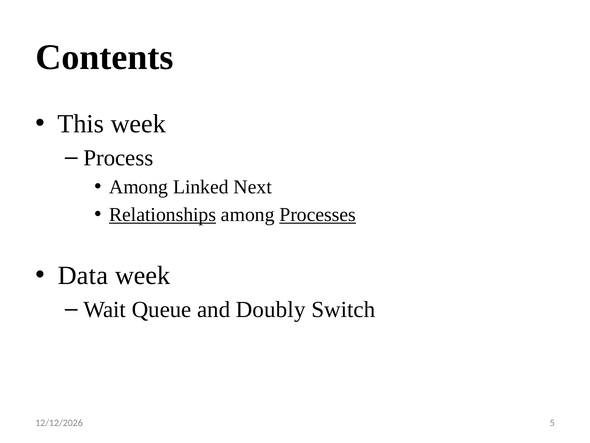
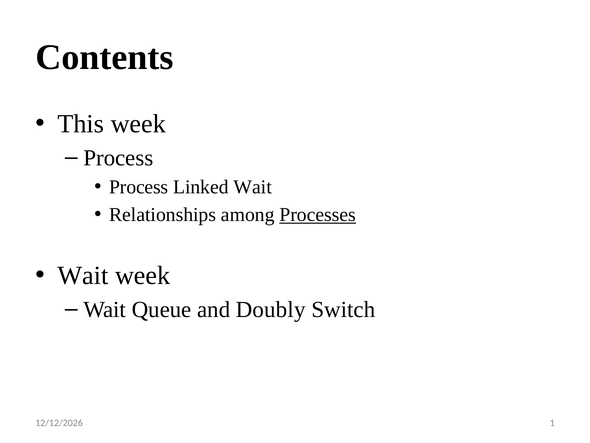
Among at (139, 187): Among -> Process
Linked Next: Next -> Wait
Relationships underline: present -> none
Data at (83, 275): Data -> Wait
5: 5 -> 1
